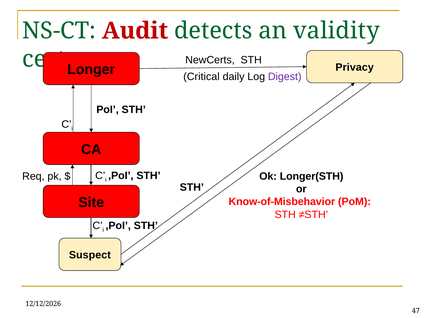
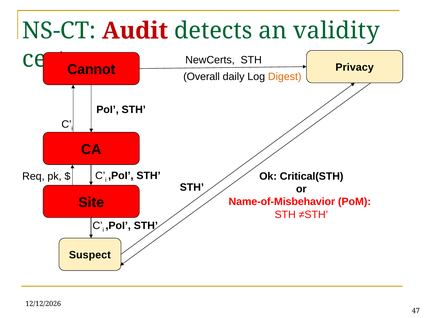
Longer: Longer -> Cannot
Critical: Critical -> Overall
Digest colour: purple -> orange
Longer(STH: Longer(STH -> Critical(STH
Know-of-Misbehavior: Know-of-Misbehavior -> Name-of-Misbehavior
